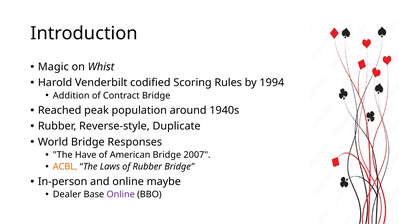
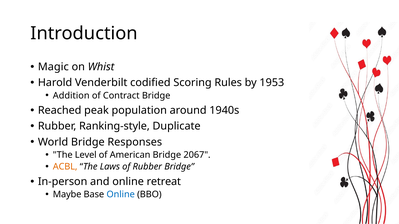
1994: 1994 -> 1953
Reverse-style: Reverse-style -> Ranking-style
Have: Have -> Level
2007: 2007 -> 2067
maybe: maybe -> retreat
Dealer: Dealer -> Maybe
Online at (121, 195) colour: purple -> blue
